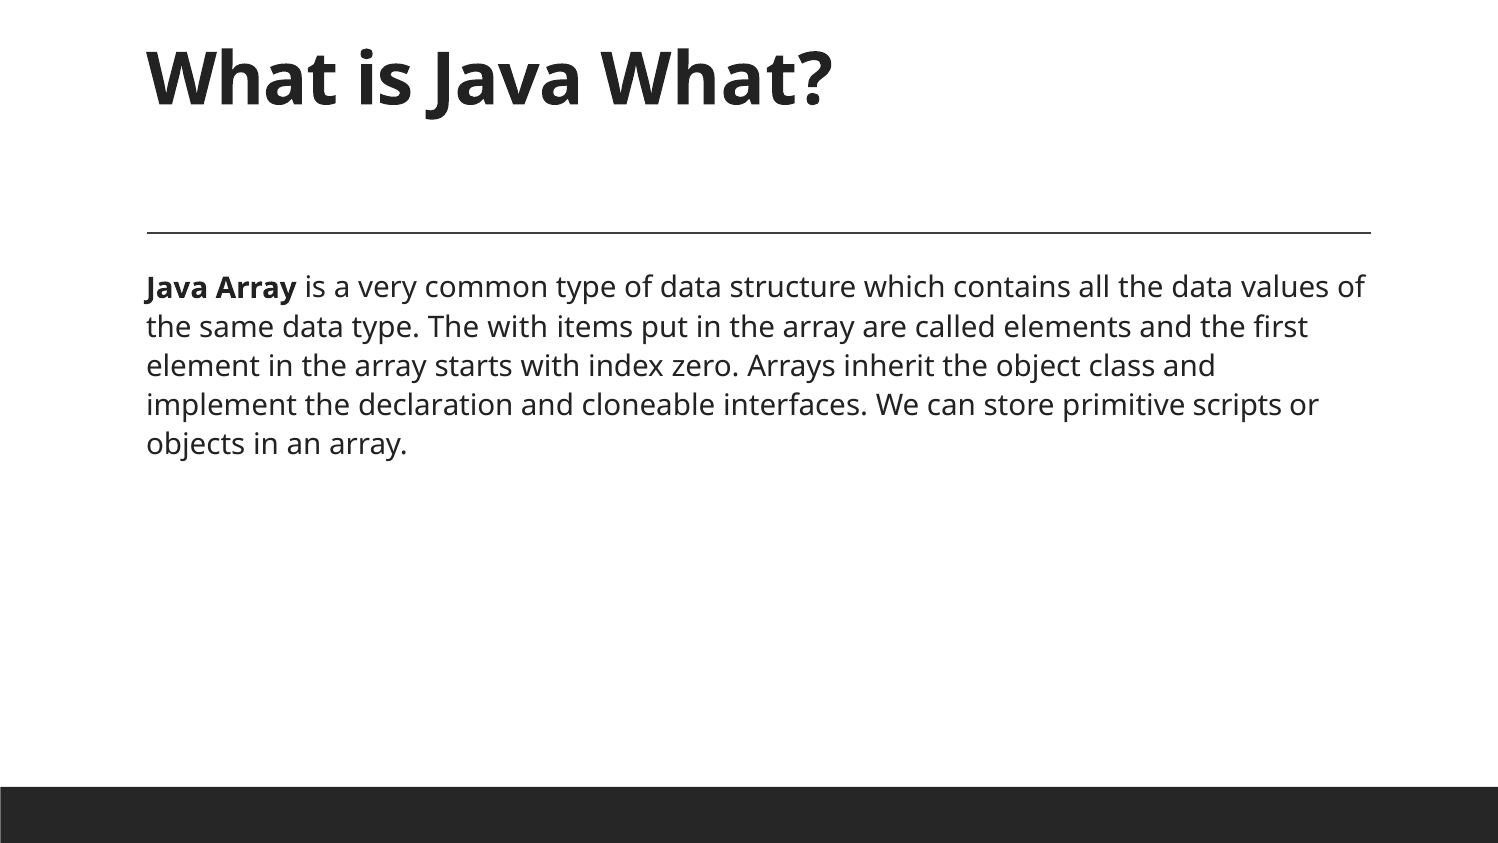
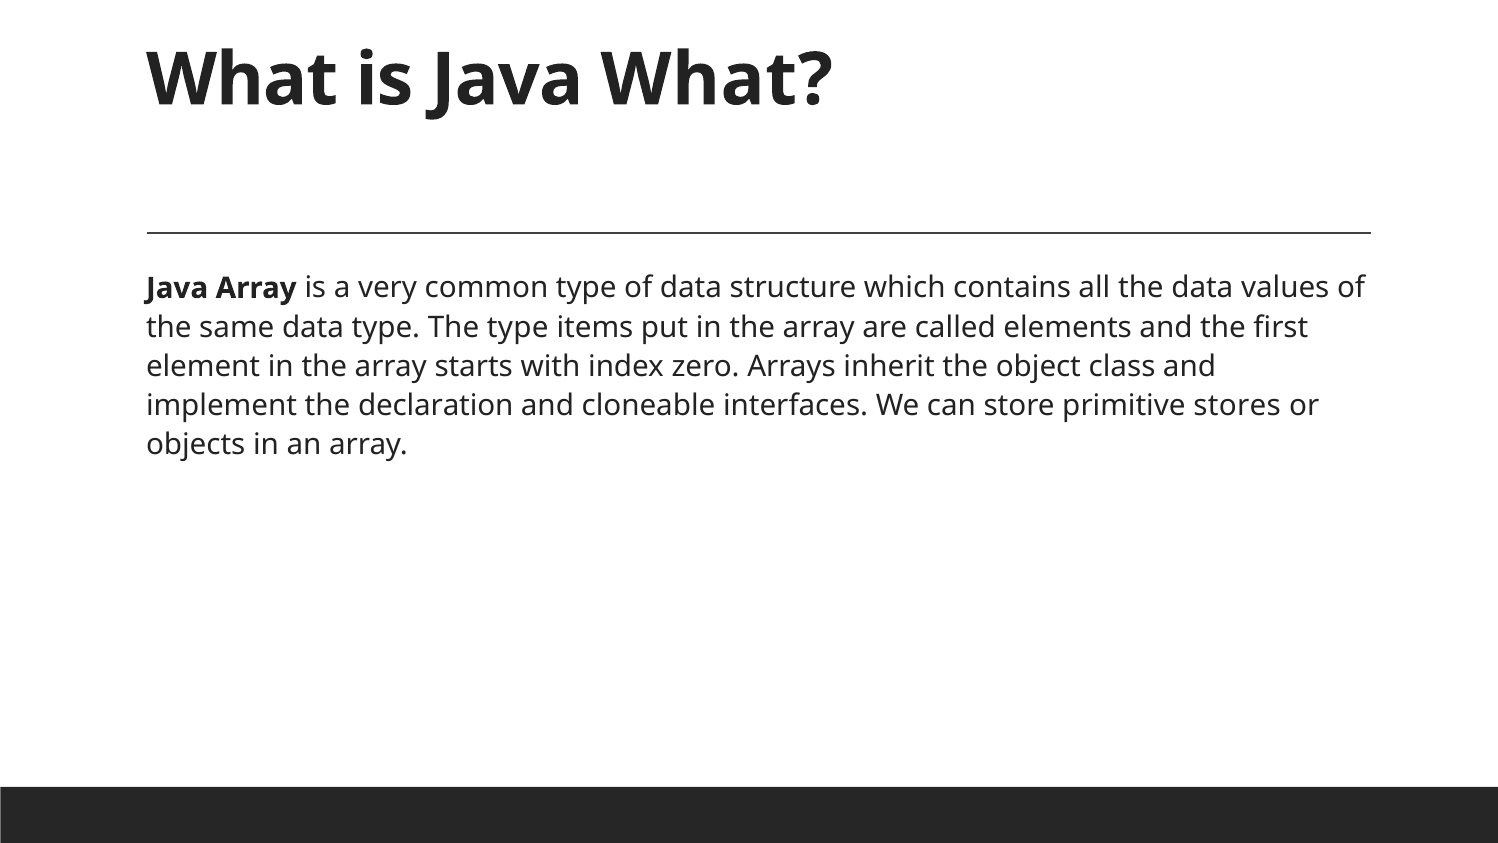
The with: with -> type
scripts: scripts -> stores
